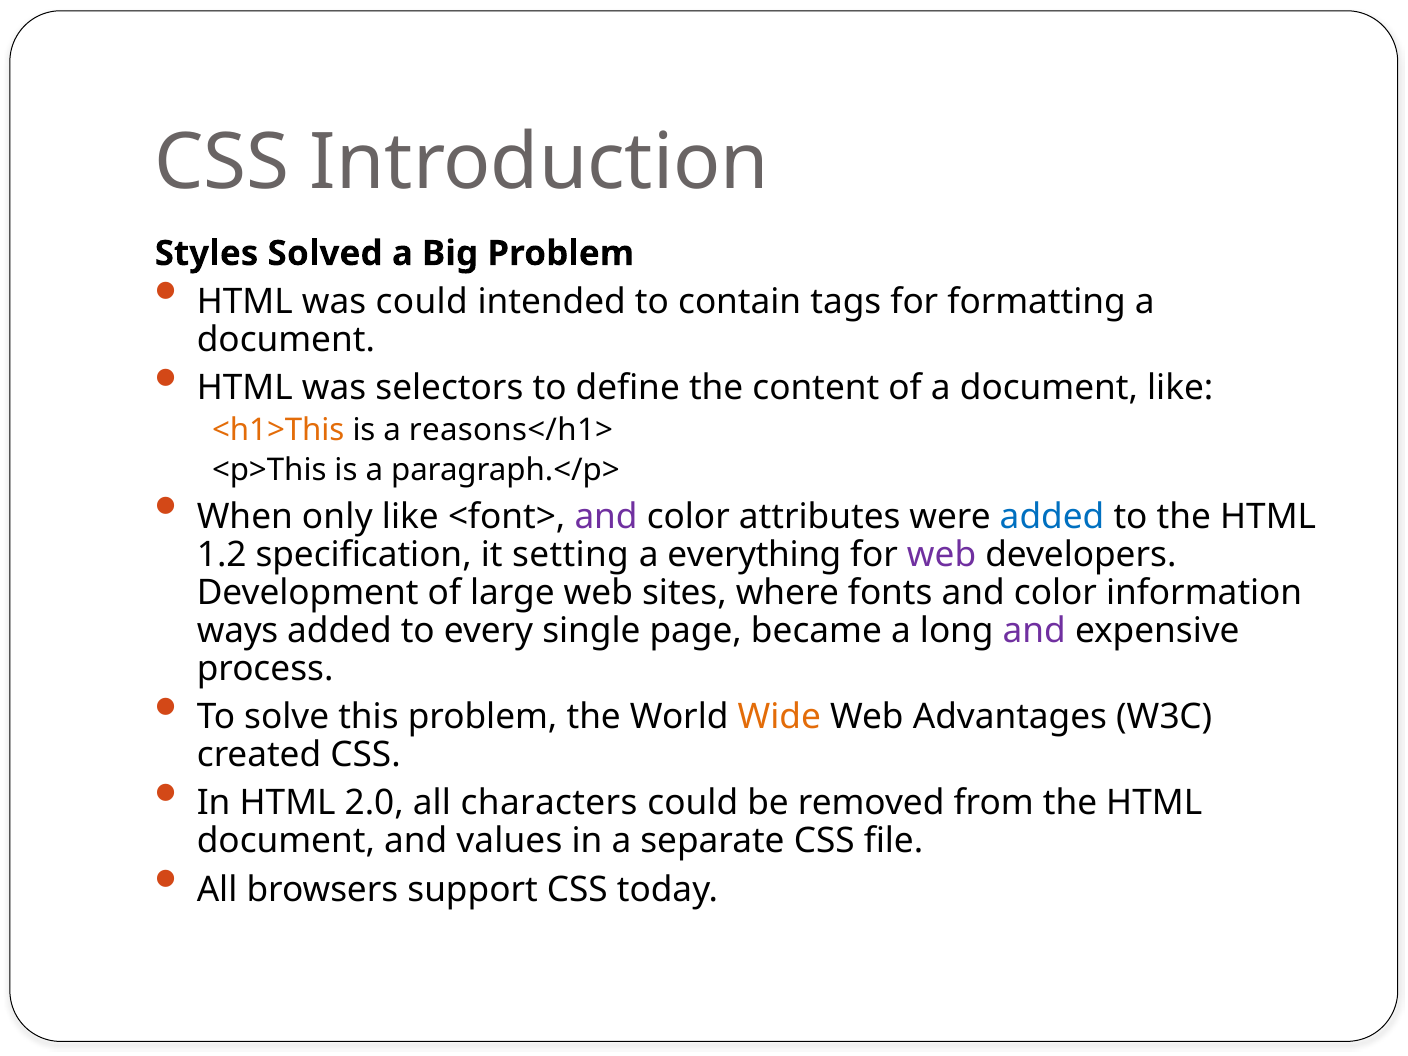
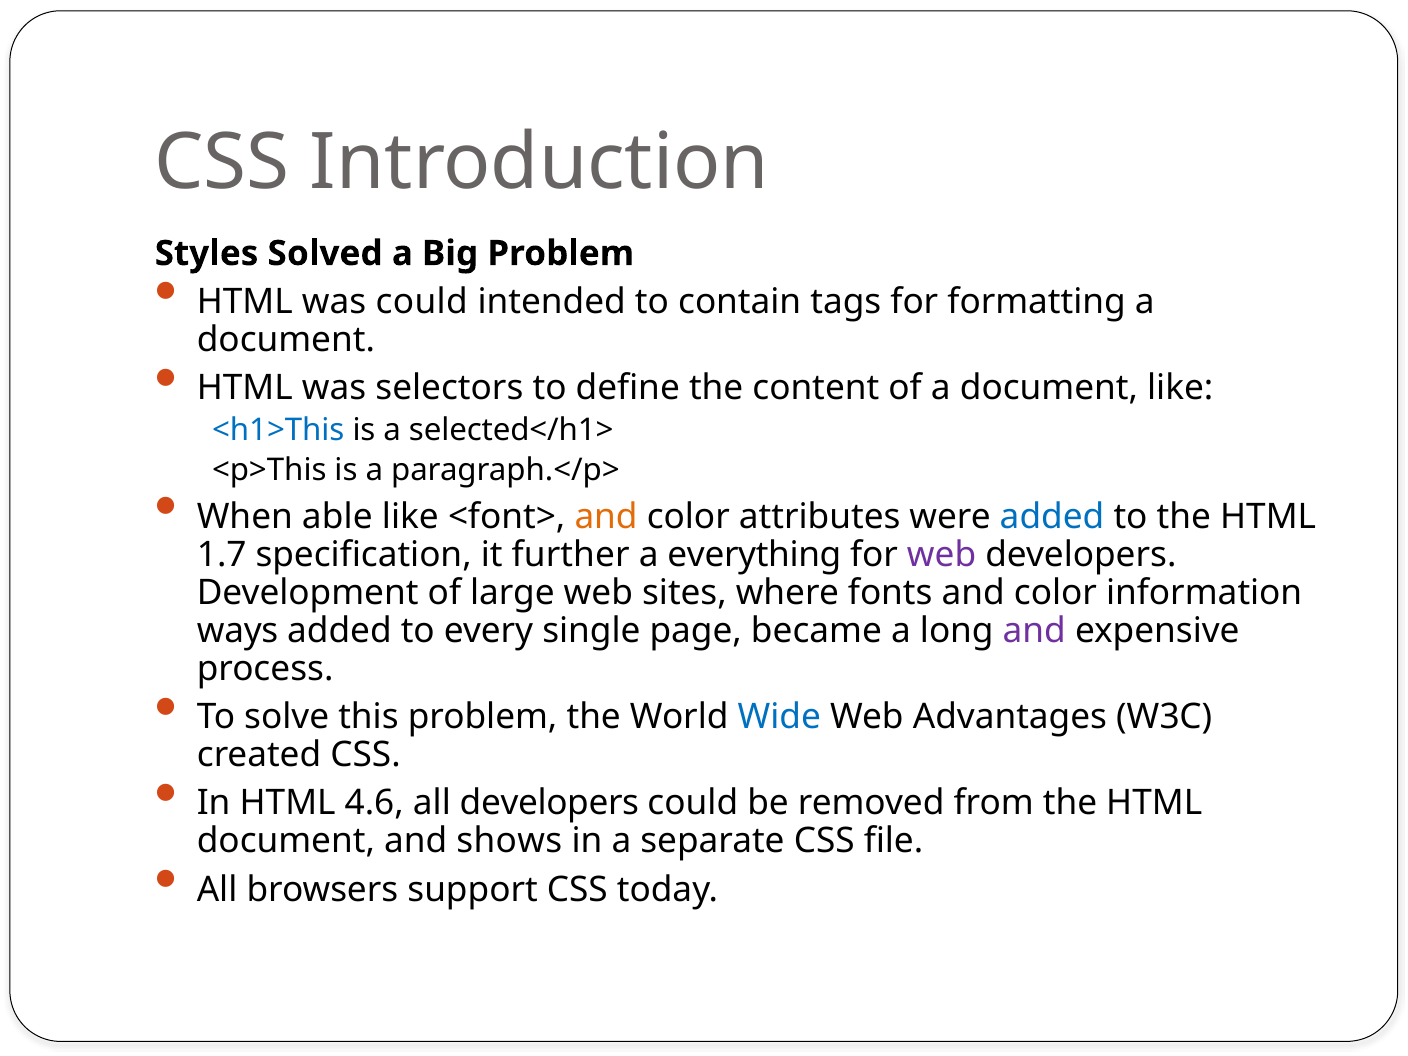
<h1>This colour: orange -> blue
reasons</h1>: reasons</h1> -> selected</h1>
only: only -> able
and at (606, 517) colour: purple -> orange
1.2: 1.2 -> 1.7
setting: setting -> further
Wide colour: orange -> blue
2.0: 2.0 -> 4.6
all characters: characters -> developers
values: values -> shows
